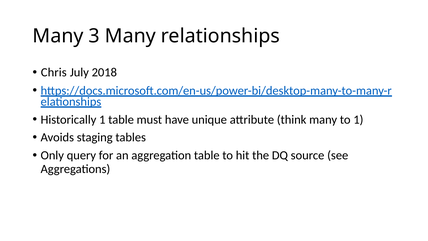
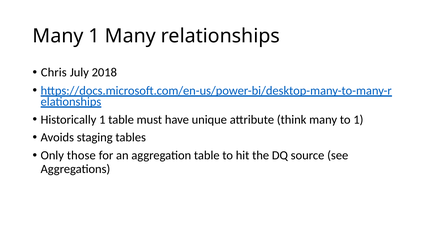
Many 3: 3 -> 1
query: query -> those
